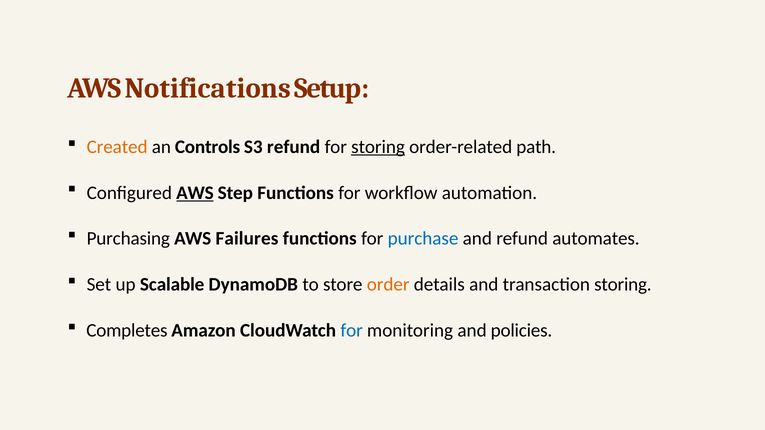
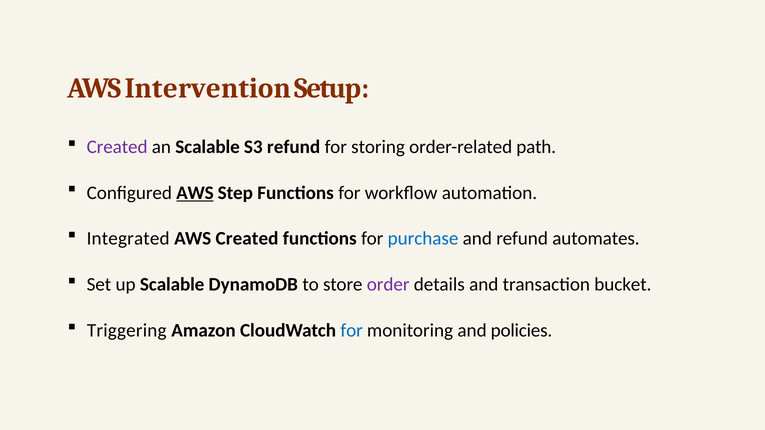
Notifications: Notifications -> Intervention
Created at (117, 147) colour: orange -> purple
an Controls: Controls -> Scalable
storing at (378, 147) underline: present -> none
Purchasing: Purchasing -> Integrated
AWS Failures: Failures -> Created
order colour: orange -> purple
transaction storing: storing -> bucket
Completes: Completes -> Triggering
